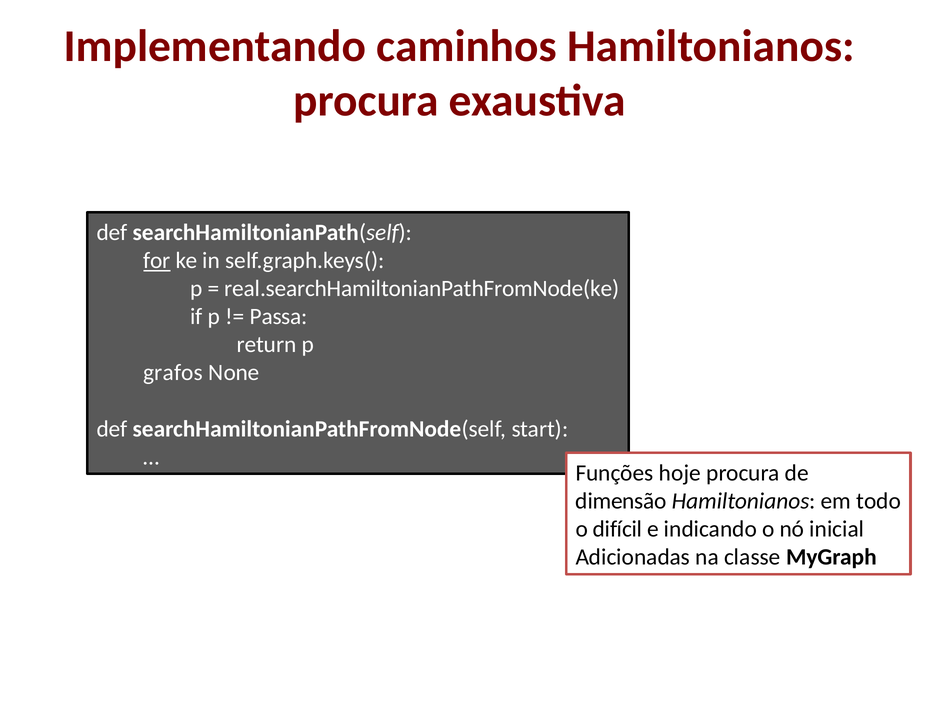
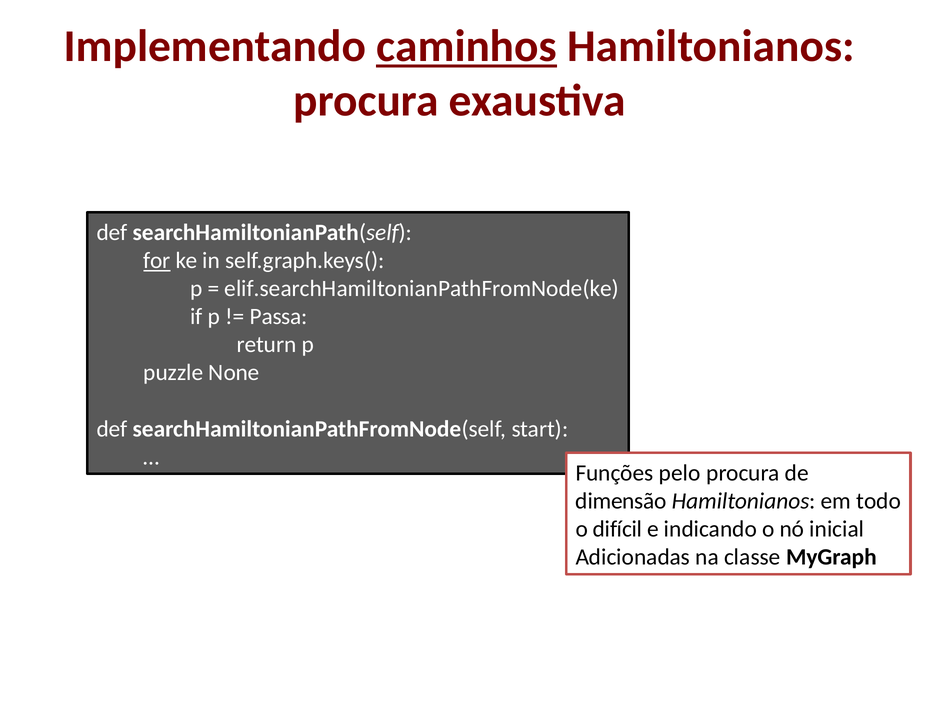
caminhos underline: none -> present
real.searchHamiltonianPathFromNode(ke: real.searchHamiltonianPathFromNode(ke -> elif.searchHamiltonianPathFromNode(ke
grafos: grafos -> puzzle
hoje: hoje -> pelo
